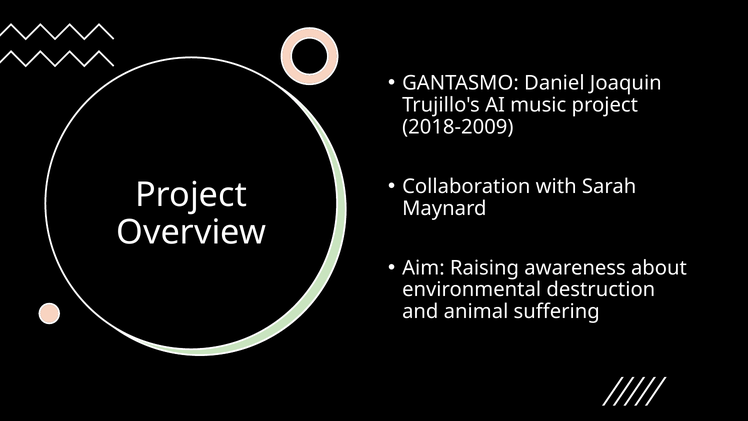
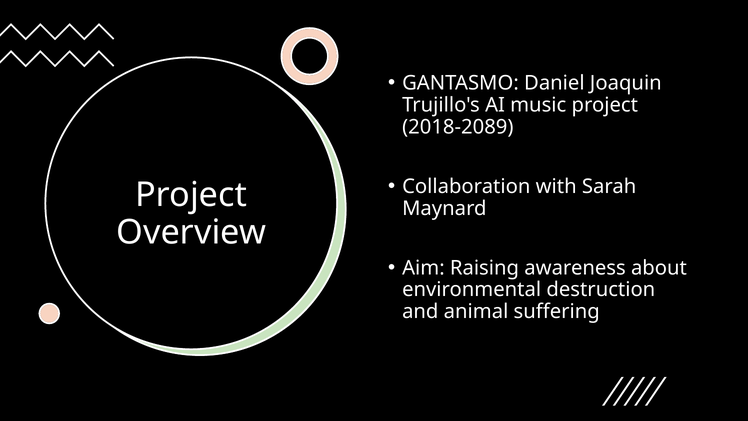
2018-2009: 2018-2009 -> 2018-2089
